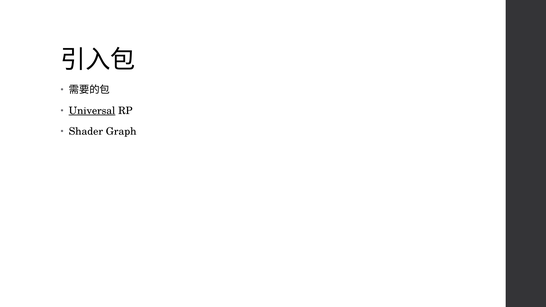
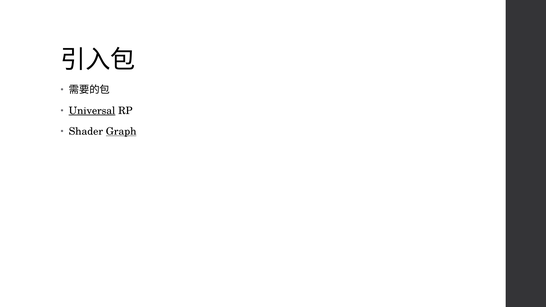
Graph underline: none -> present
